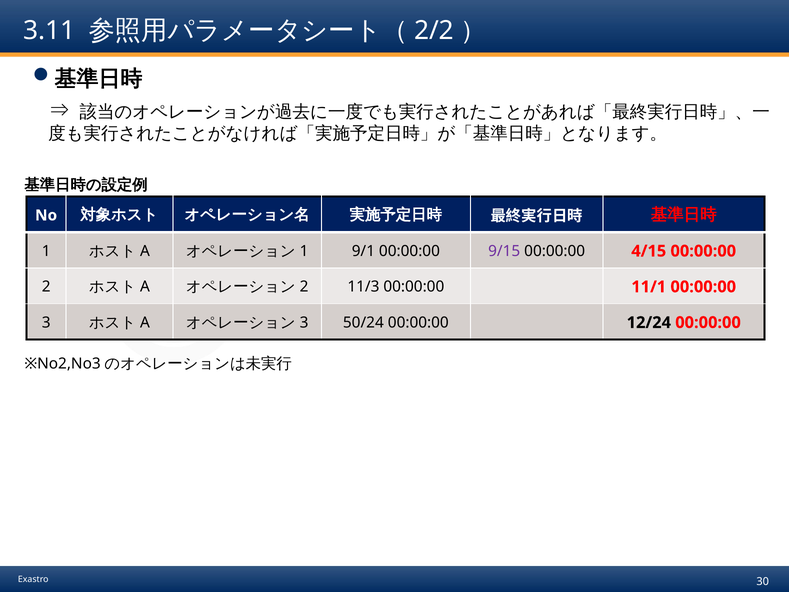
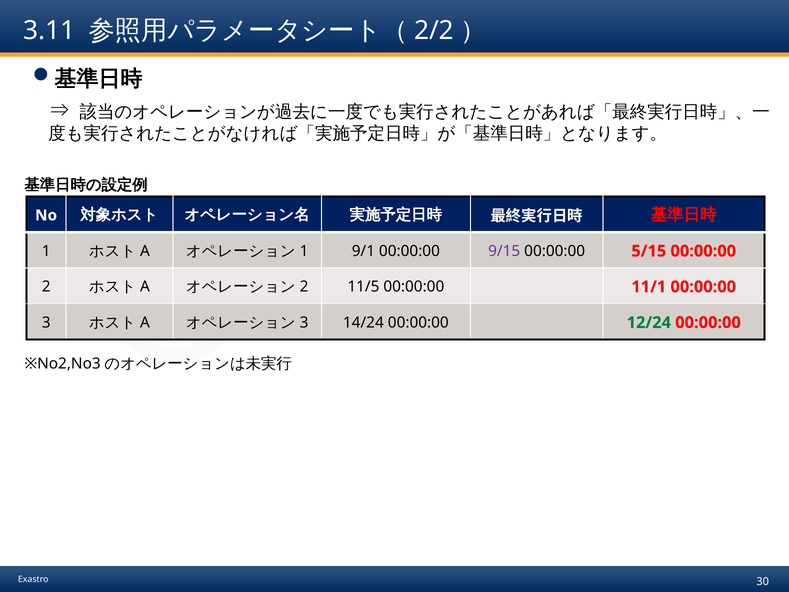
4/15: 4/15 -> 5/15
11/3: 11/3 -> 11/5
50/24: 50/24 -> 14/24
12/24 colour: black -> green
